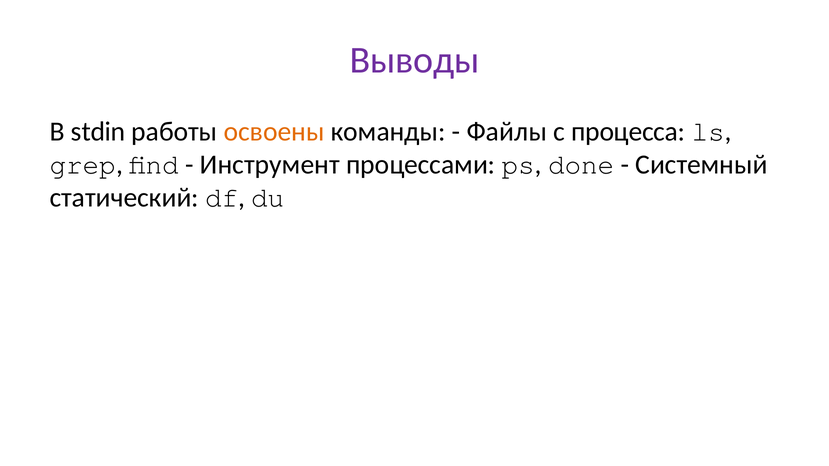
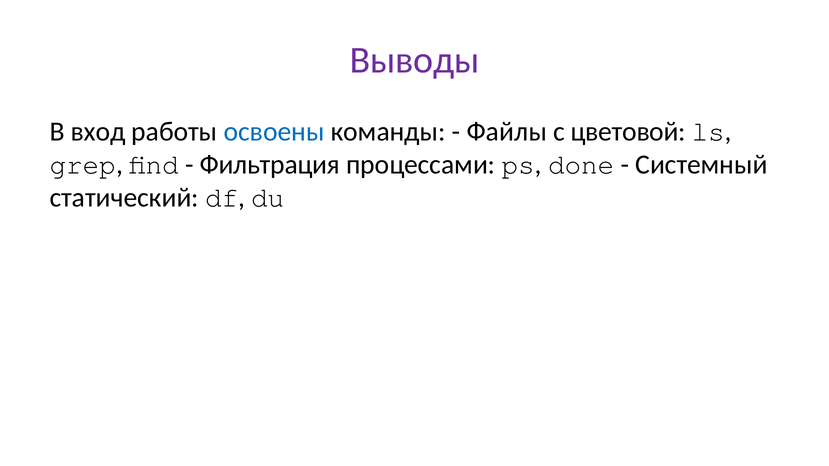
stdin: stdin -> вход
освоены colour: orange -> blue
процесса: процесса -> цветовой
Инструмент: Инструмент -> Фильтрация
